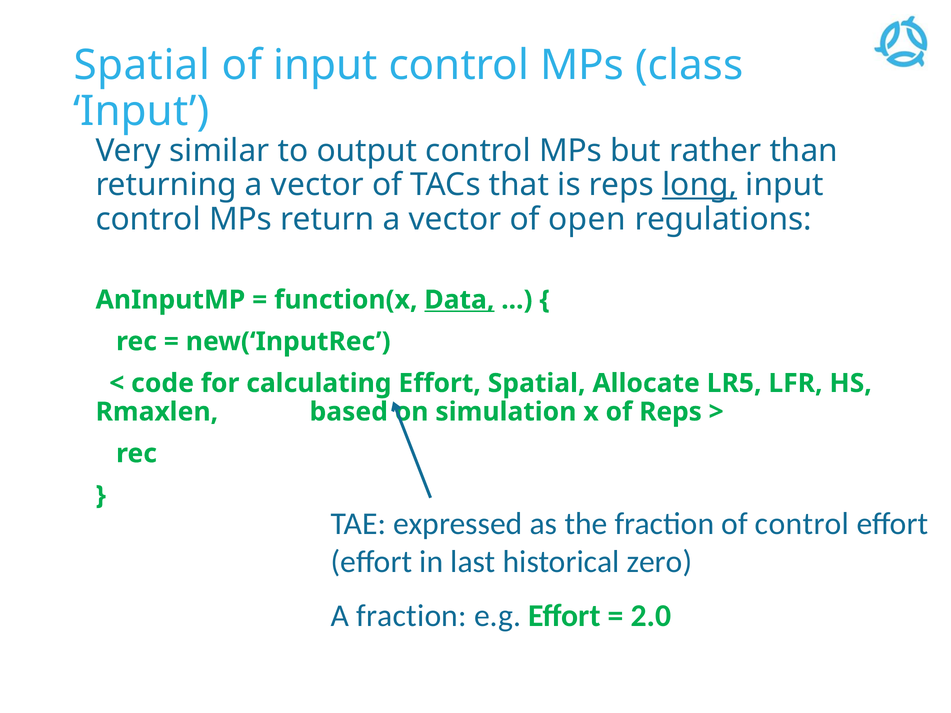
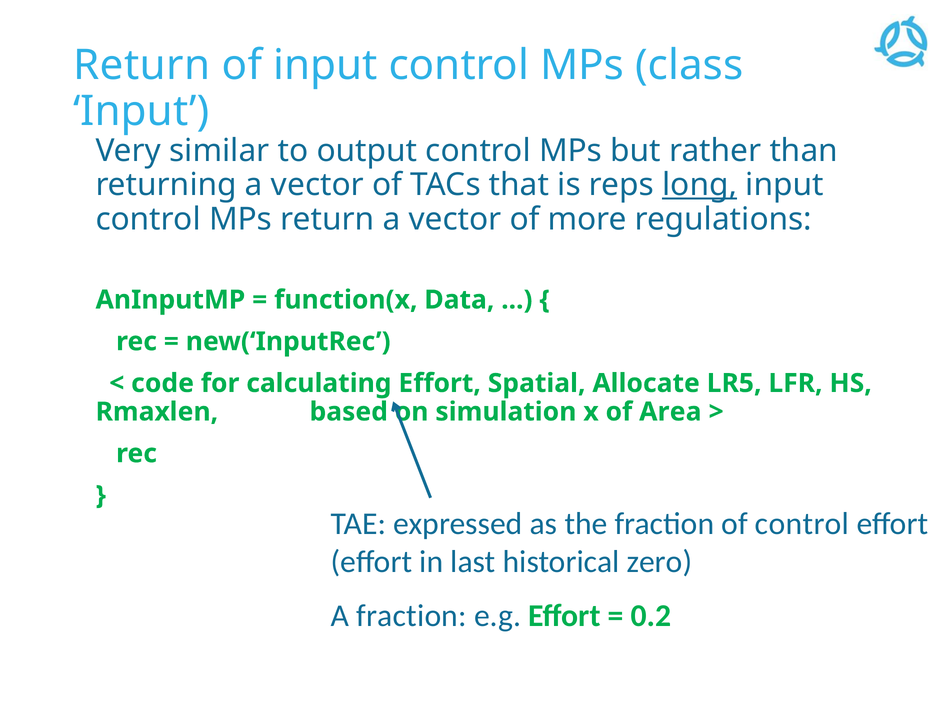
Spatial at (142, 65): Spatial -> Return
open: open -> more
Data underline: present -> none
of Reps: Reps -> Area
2.0: 2.0 -> 0.2
